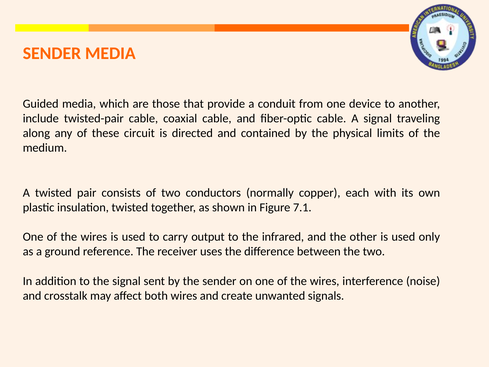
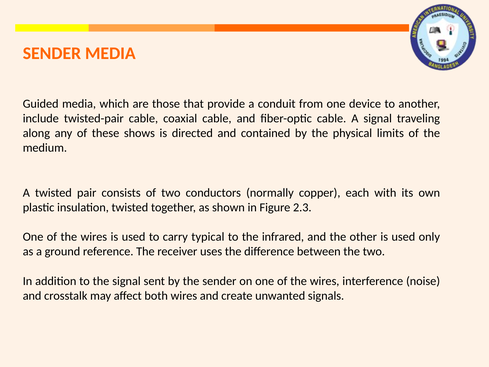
circuit: circuit -> shows
7.1: 7.1 -> 2.3
output: output -> typical
